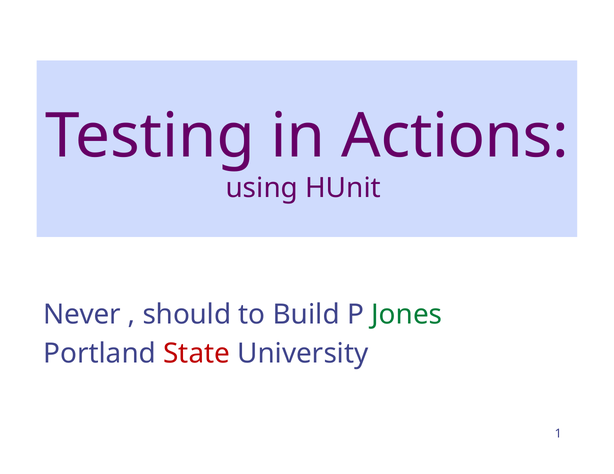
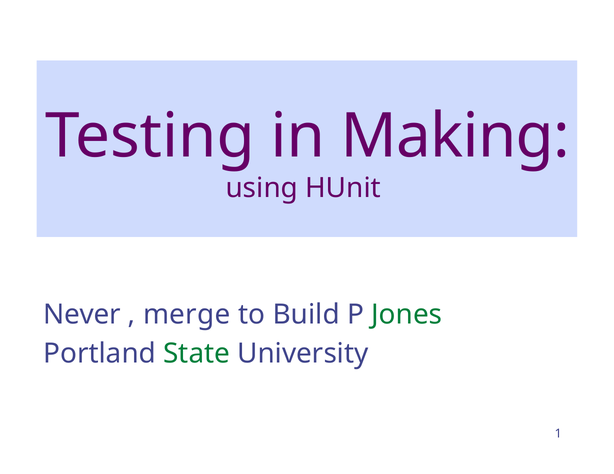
Actions: Actions -> Making
should: should -> merge
State colour: red -> green
